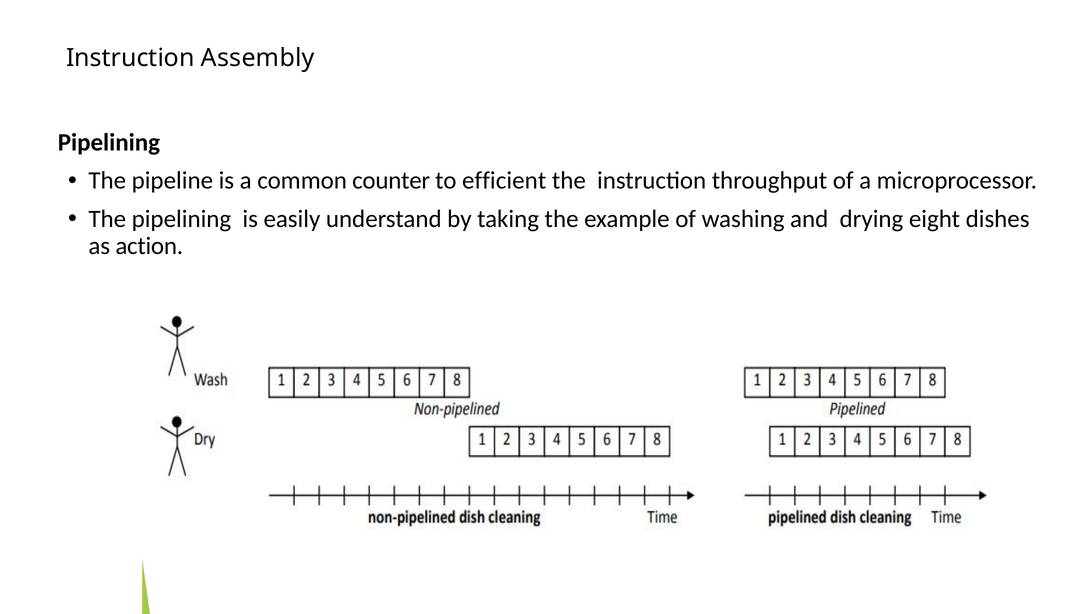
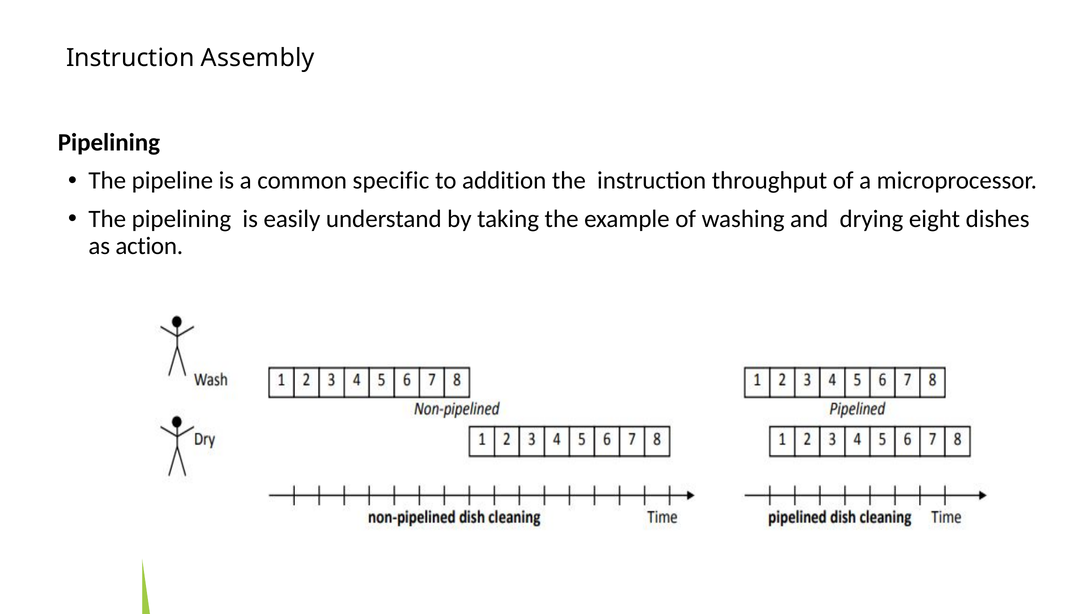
counter: counter -> specific
efficient: efficient -> addition
